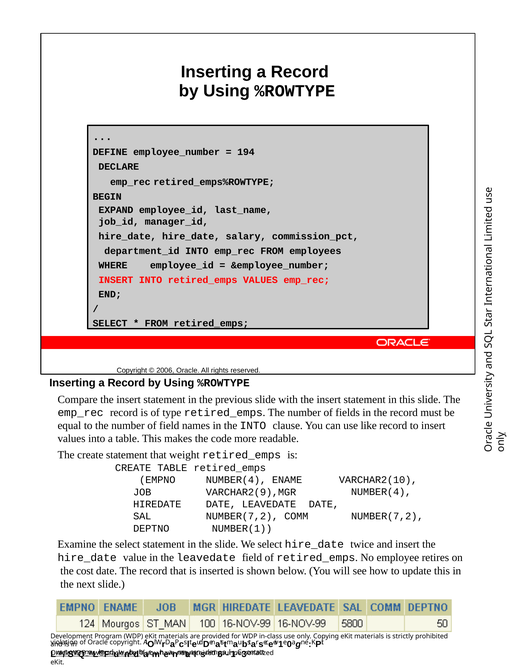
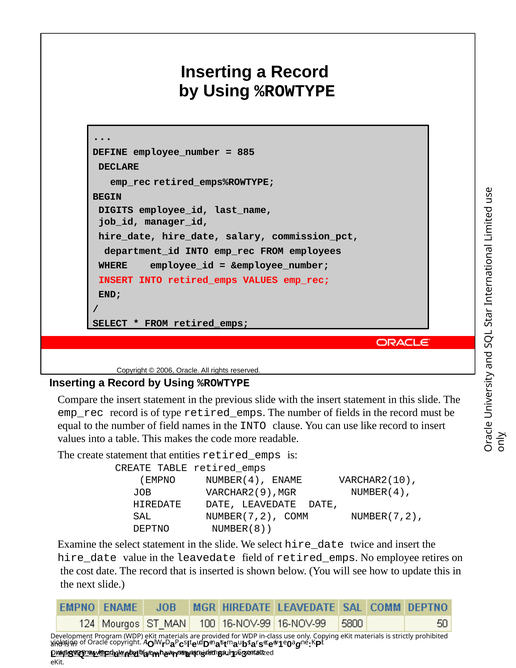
194: 194 -> 885
EXPAND: EXPAND -> DIGITS
weight: weight -> entities
NUMBER(1: NUMBER(1 -> NUMBER(8
